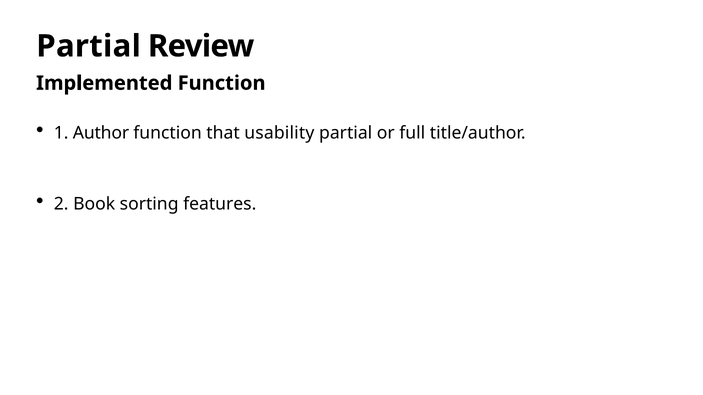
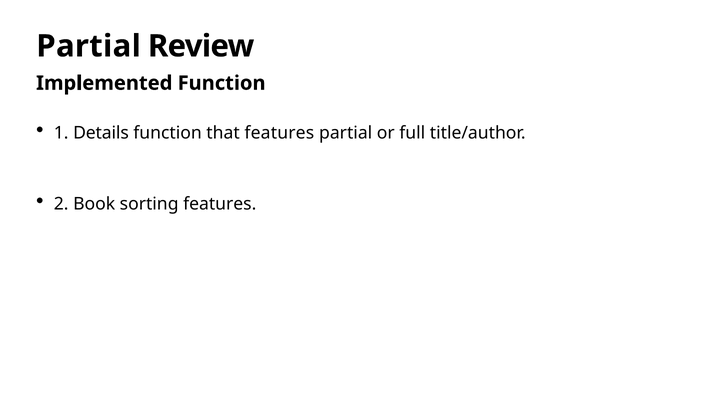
Author: Author -> Details
that usability: usability -> features
